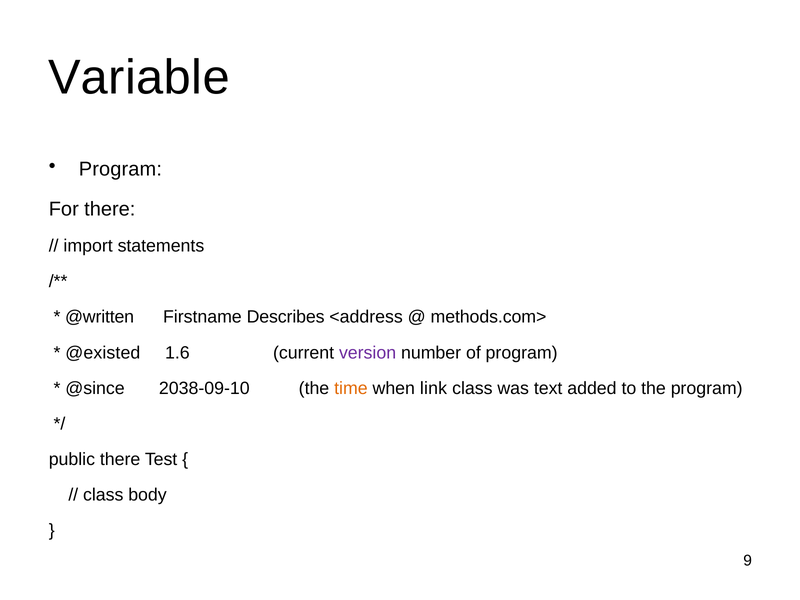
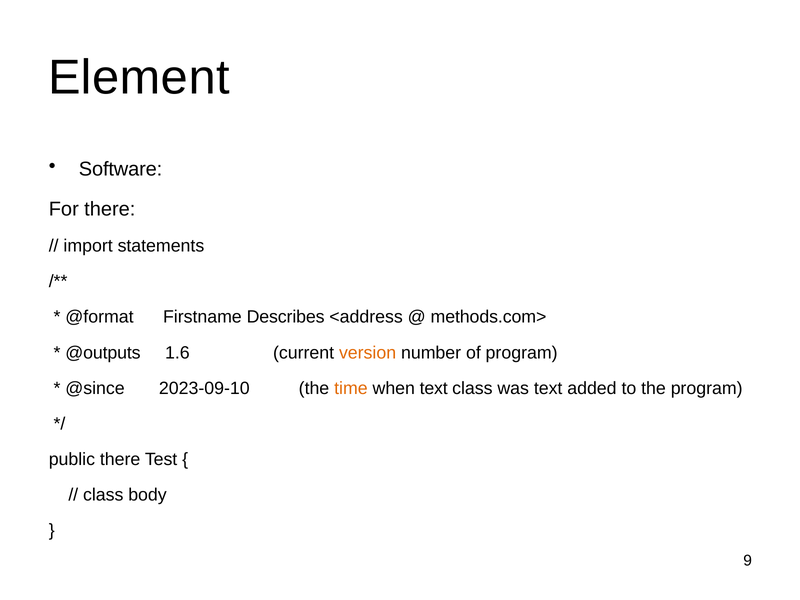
Variable: Variable -> Element
Program at (120, 169): Program -> Software
@written: @written -> @format
@existed: @existed -> @outputs
version colour: purple -> orange
2038-09-10: 2038-09-10 -> 2023-09-10
when link: link -> text
